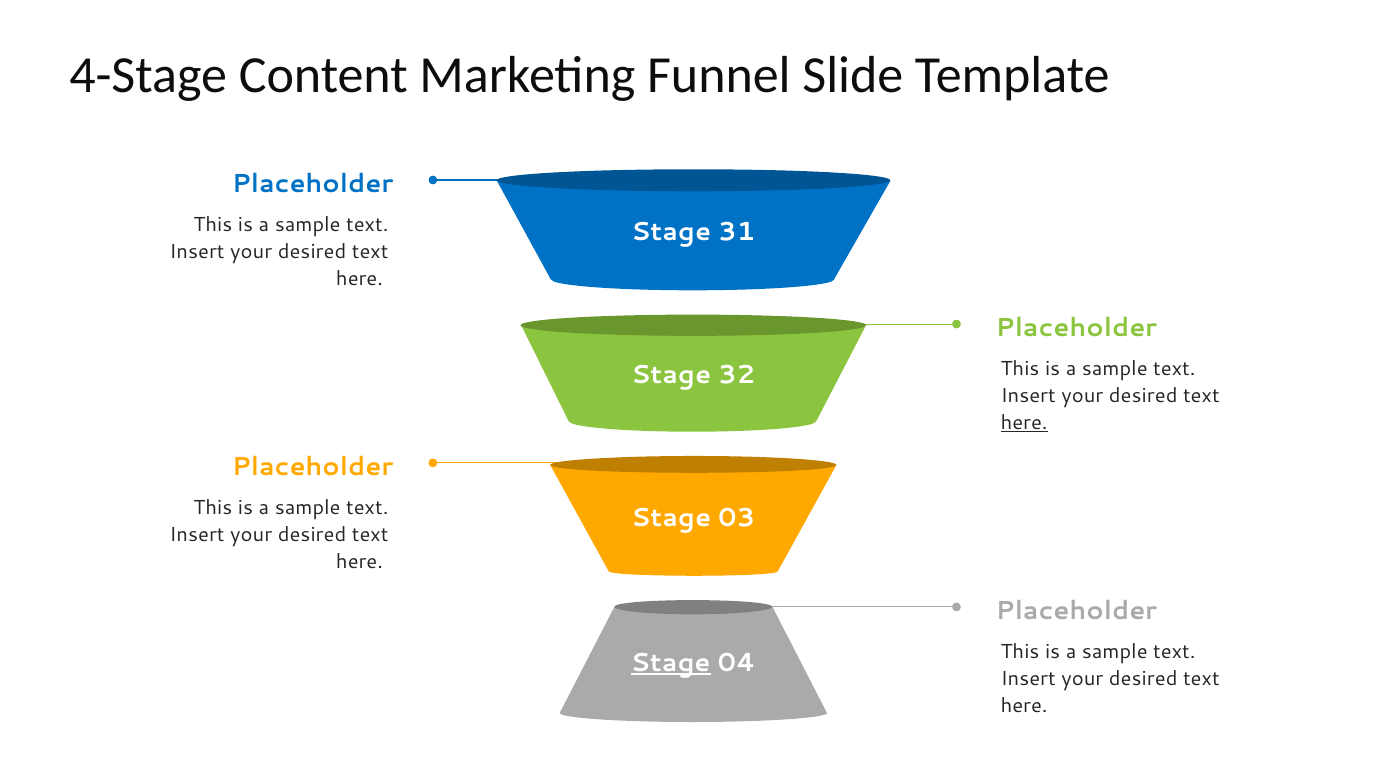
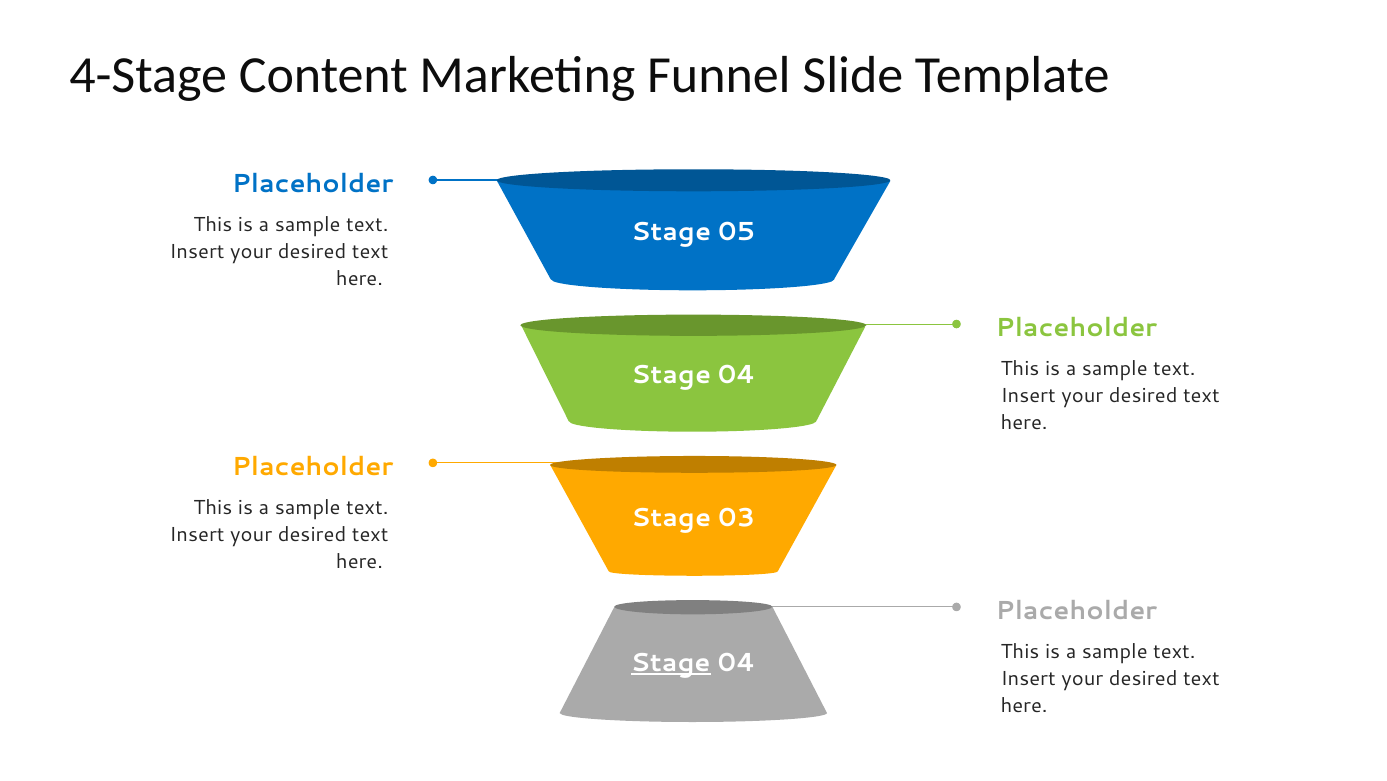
31: 31 -> 05
32 at (737, 375): 32 -> 04
here at (1024, 422) underline: present -> none
